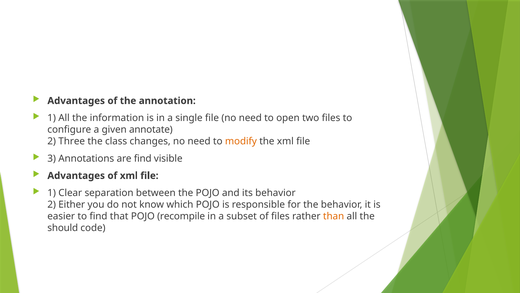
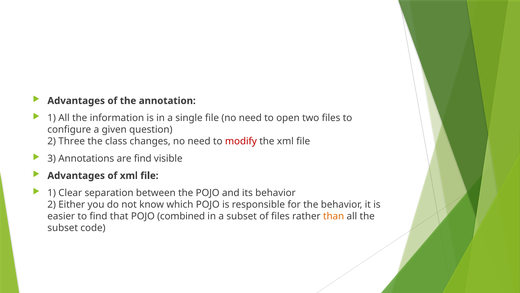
annotate: annotate -> question
modify colour: orange -> red
recompile: recompile -> combined
should at (63, 228): should -> subset
